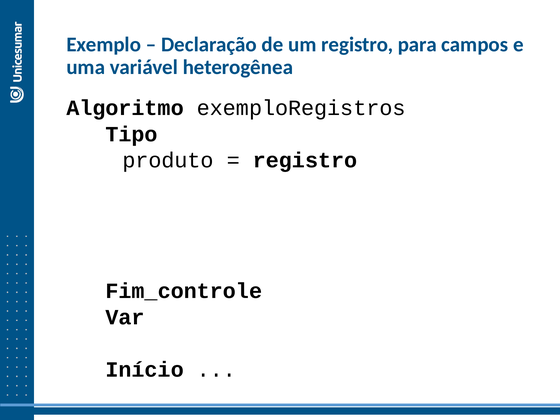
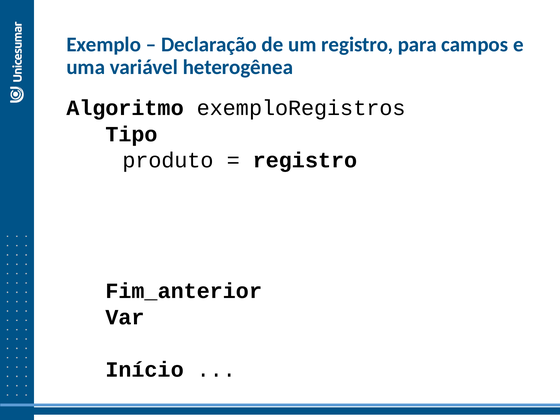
Fim_controle: Fim_controle -> Fim_anterior
